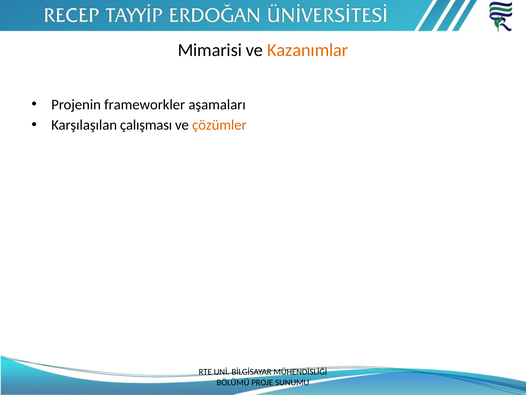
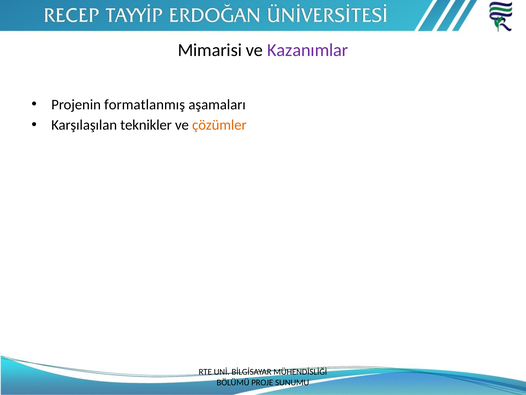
Kazanımlar colour: orange -> purple
frameworkler: frameworkler -> formatlanmış
çalışması: çalışması -> teknikler
